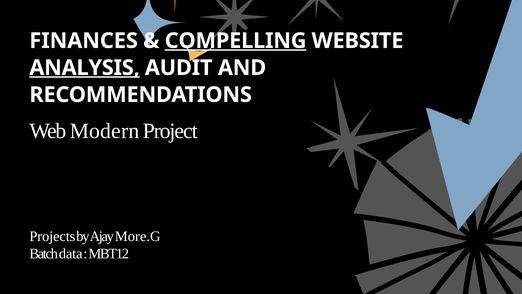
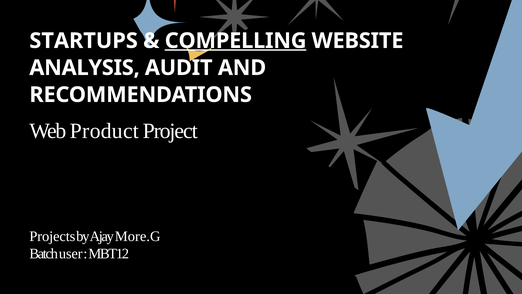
FINANCES: FINANCES -> STARTUPS
ANALYSIS underline: present -> none
Modern: Modern -> Product
data: data -> user
